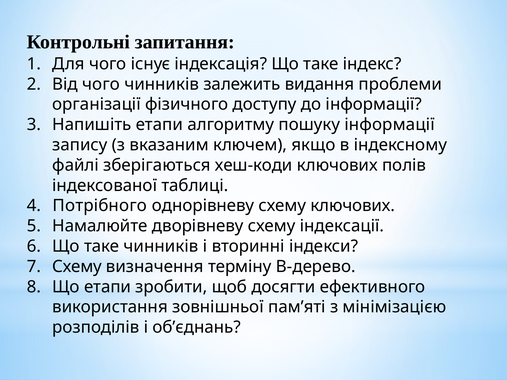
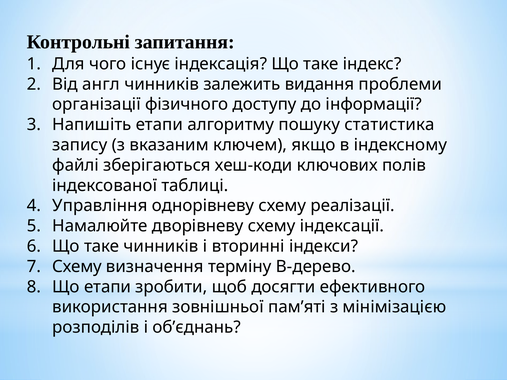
Від чого: чого -> англ
пошуку інформації: інформації -> статистика
Потрібного: Потрібного -> Управління
схему ключових: ключових -> реалізації
